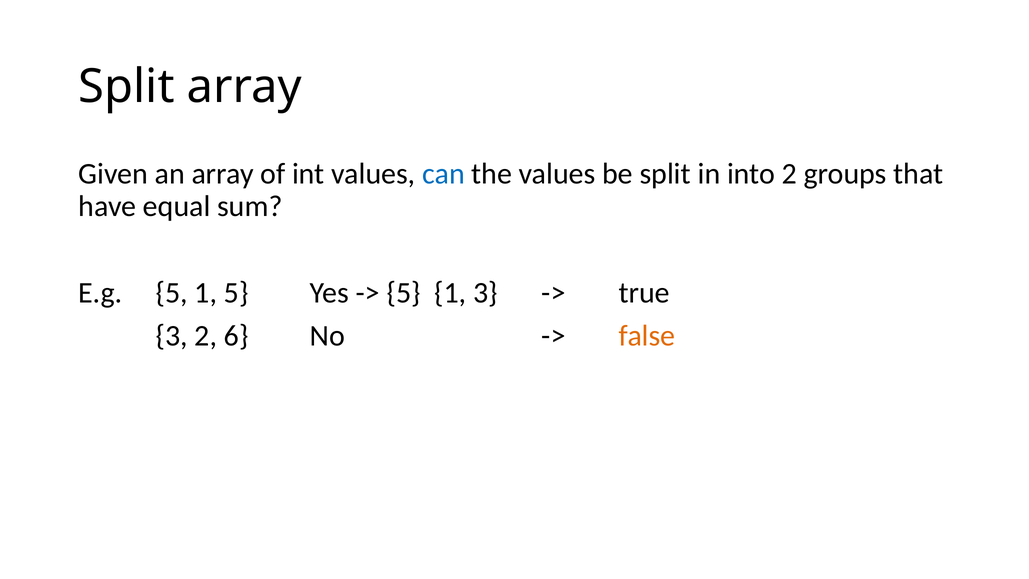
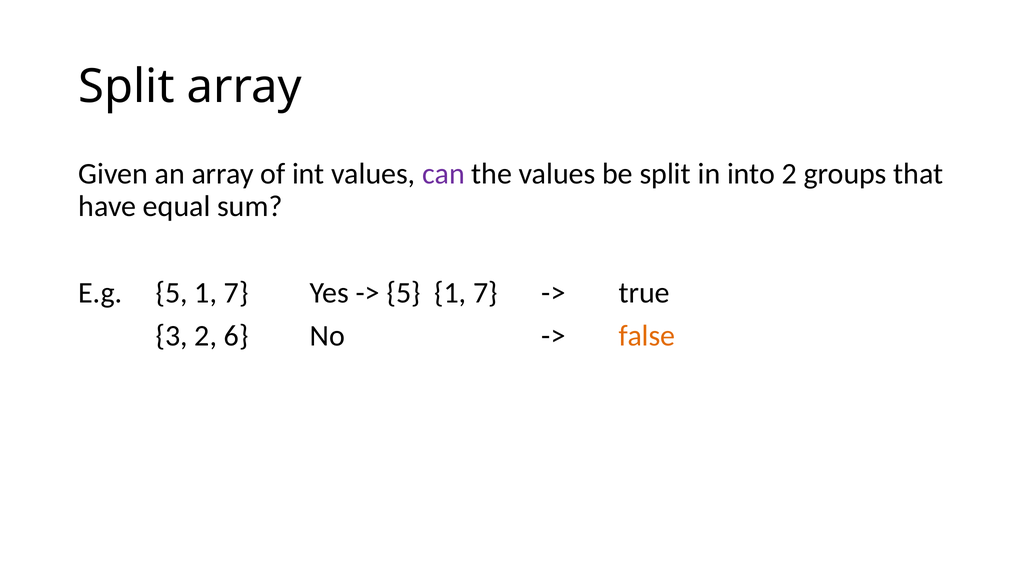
can colour: blue -> purple
E.g 5 1 5: 5 -> 7
3 at (485, 293): 3 -> 7
